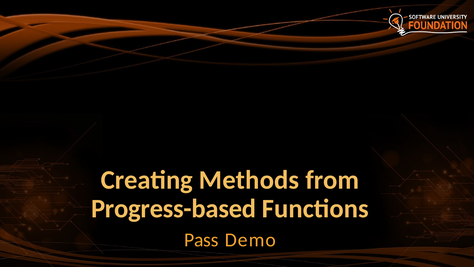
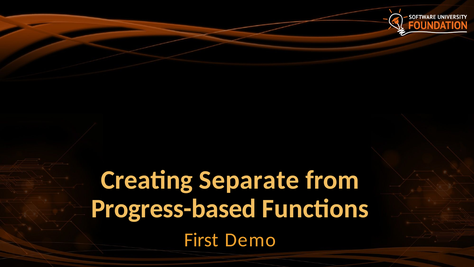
Methods: Methods -> Separate
Pass: Pass -> First
